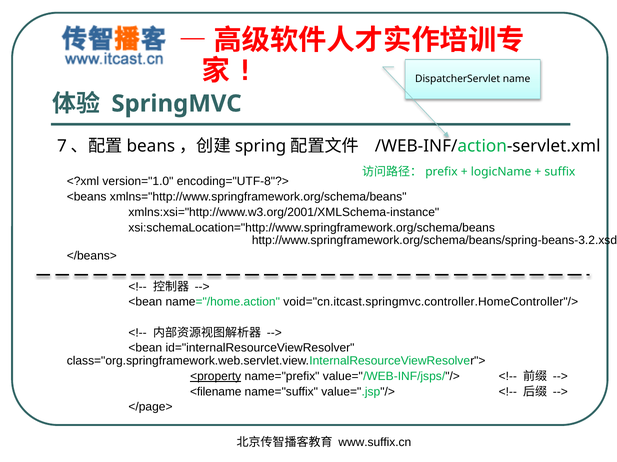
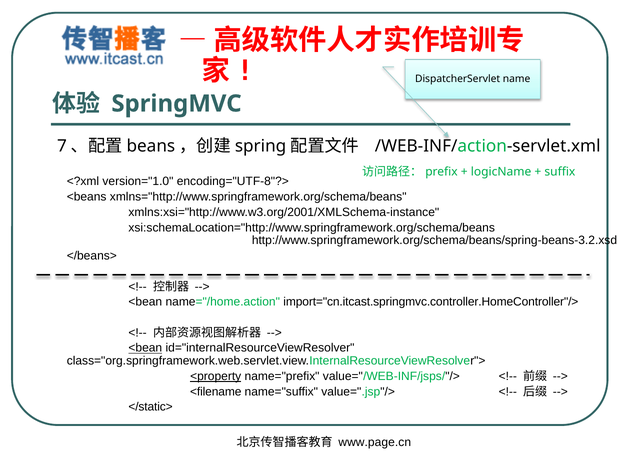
void="cn.itcast.springmvc.controller.HomeController"/>: void="cn.itcast.springmvc.controller.HomeController"/> -> import="cn.itcast.springmvc.controller.HomeController"/>
<bean at (145, 349) underline: none -> present
</page>: </page> -> </static>
www.suffix.cn: www.suffix.cn -> www.page.cn
